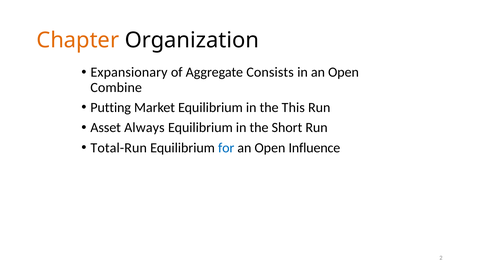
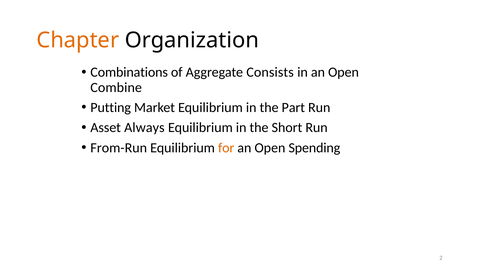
Expansionary: Expansionary -> Combinations
This: This -> Part
Total-Run: Total-Run -> From-Run
for colour: blue -> orange
Influence: Influence -> Spending
